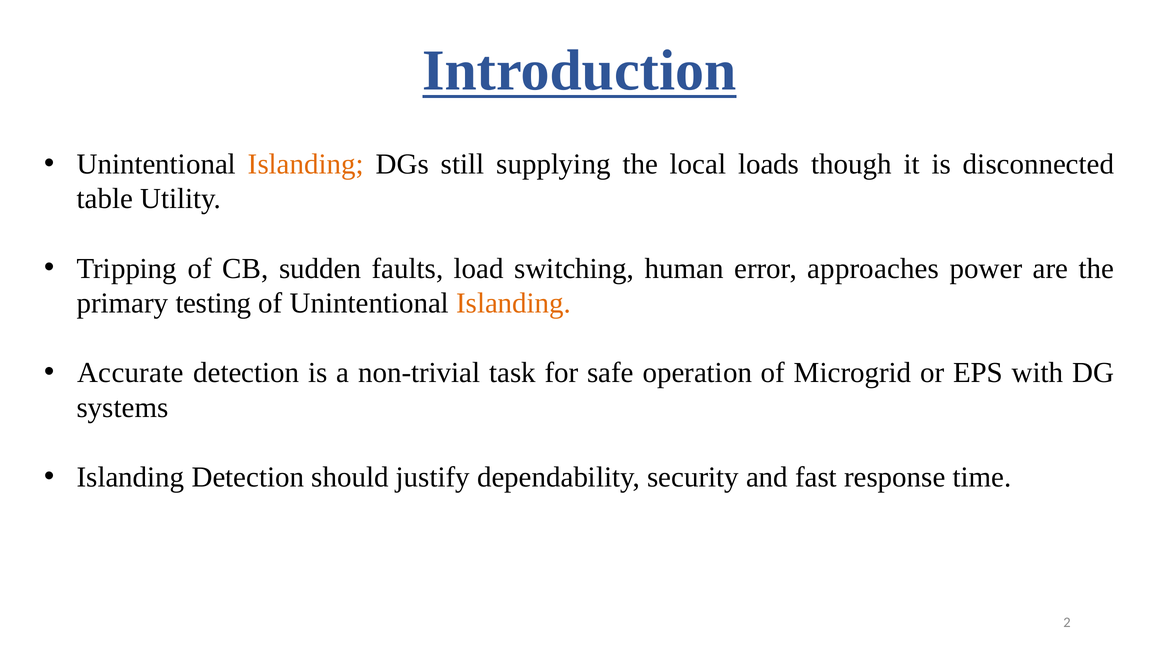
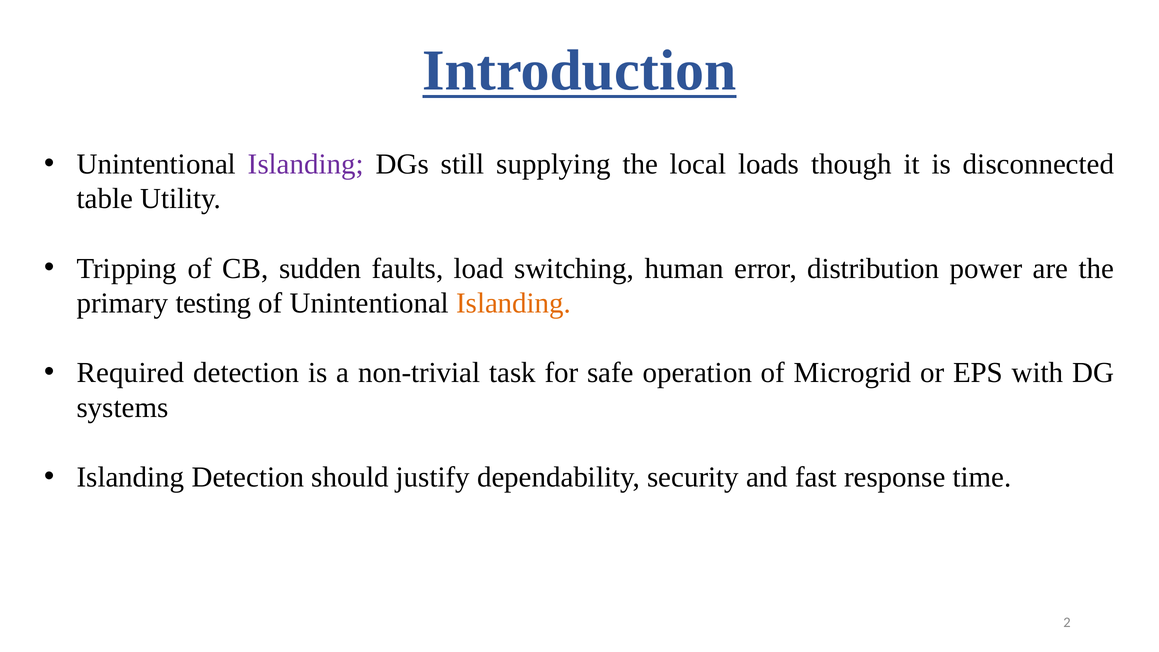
Islanding at (306, 164) colour: orange -> purple
approaches: approaches -> distribution
Accurate: Accurate -> Required
